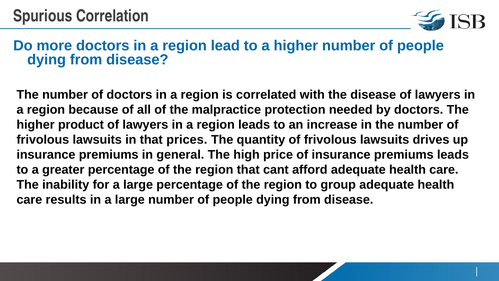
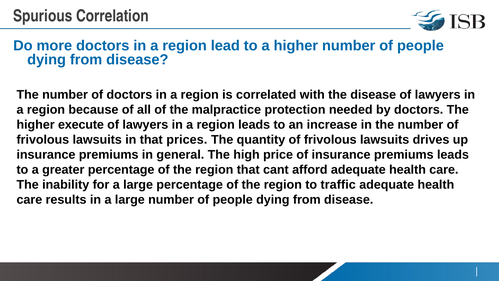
product: product -> execute
group: group -> traffic
